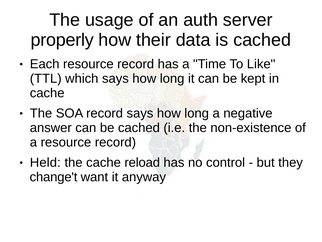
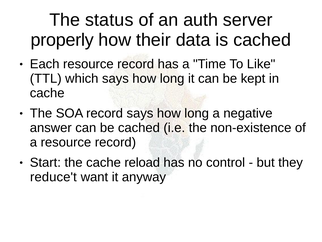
usage: usage -> status
Held: Held -> Start
change't: change't -> reduce't
